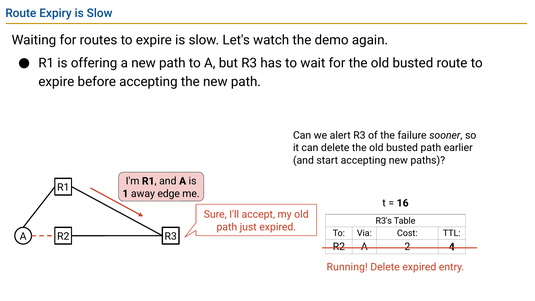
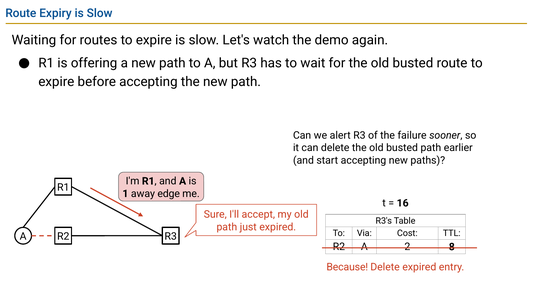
4: 4 -> 8
Running: Running -> Because
